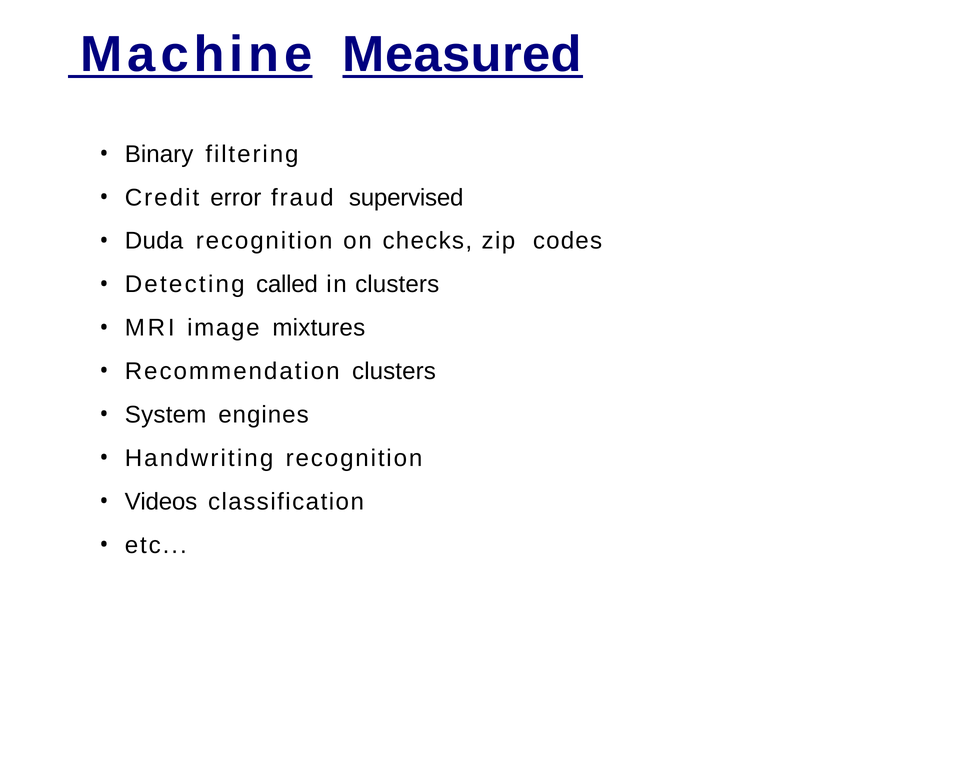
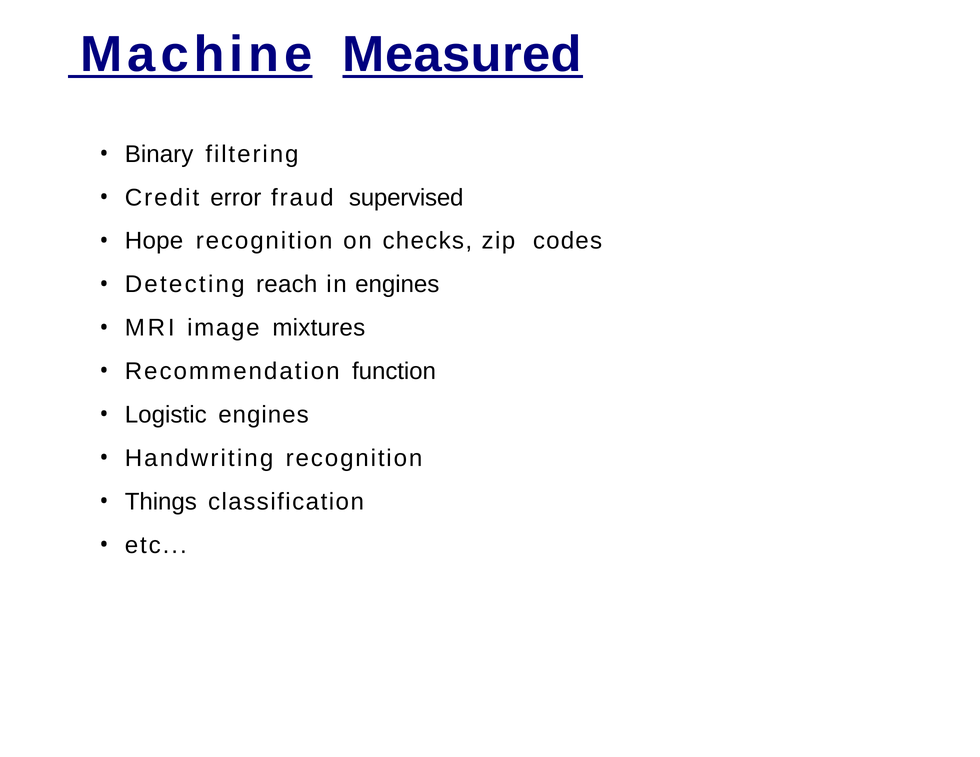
Duda: Duda -> Hope
called: called -> reach
in clusters: clusters -> engines
Recommendation clusters: clusters -> function
System: System -> Logistic
Videos: Videos -> Things
